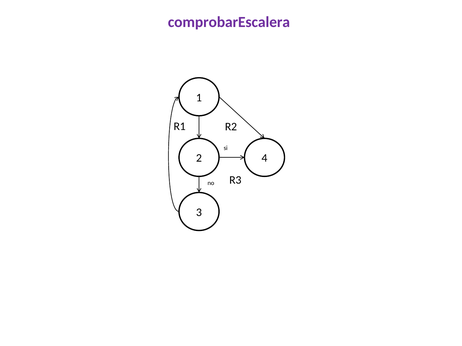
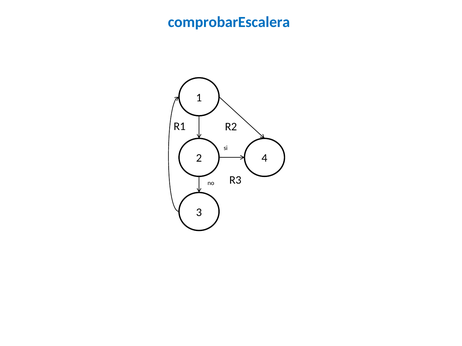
comprobarEscalera colour: purple -> blue
